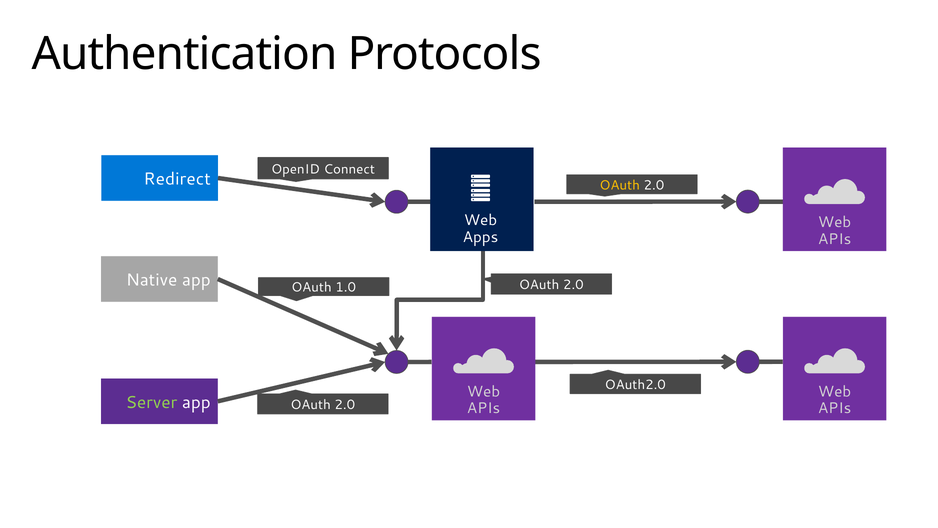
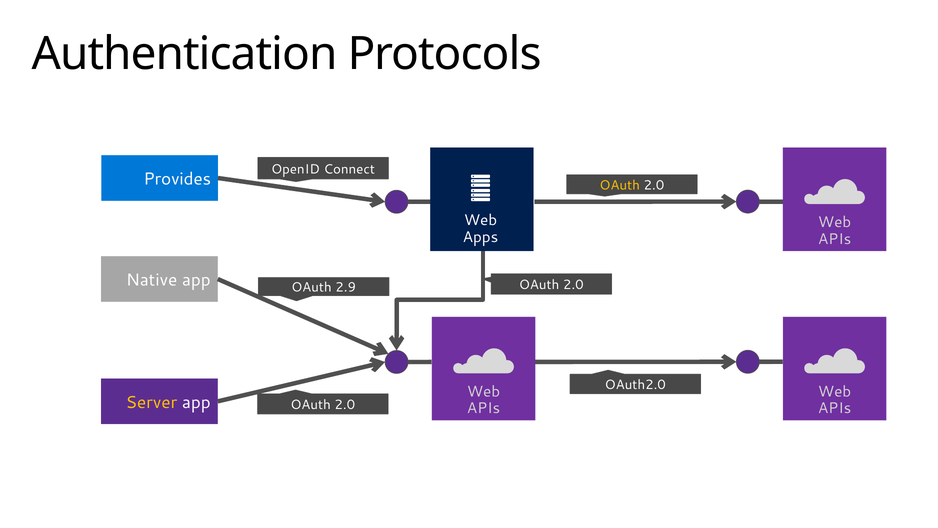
Redirect: Redirect -> Provides
1.0: 1.0 -> 2.9
Server colour: light green -> yellow
